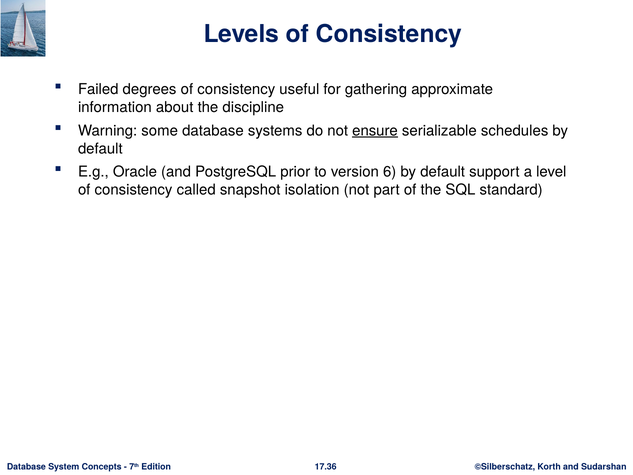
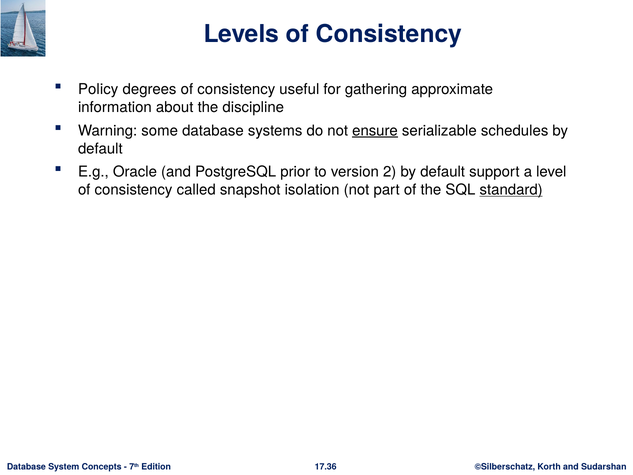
Failed: Failed -> Policy
6: 6 -> 2
standard underline: none -> present
